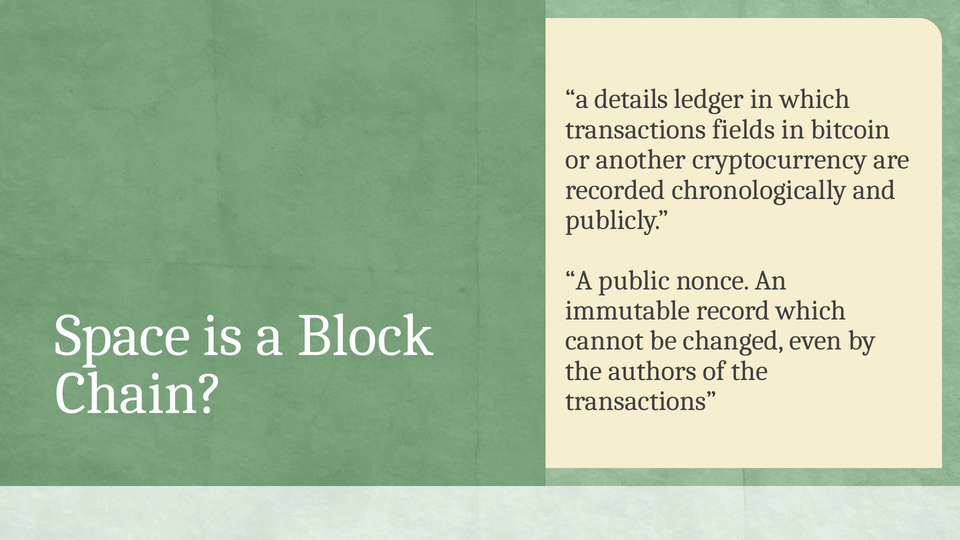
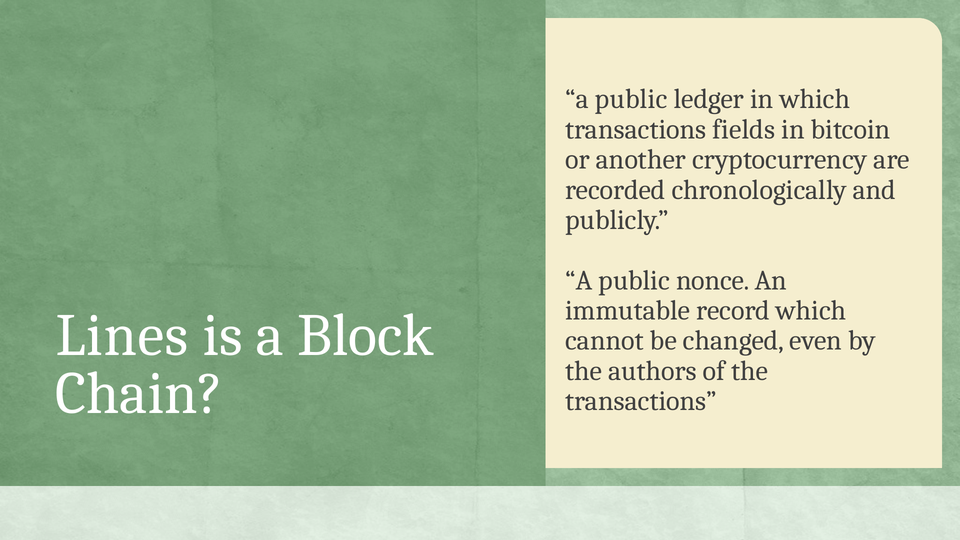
details at (631, 99): details -> public
Space: Space -> Lines
